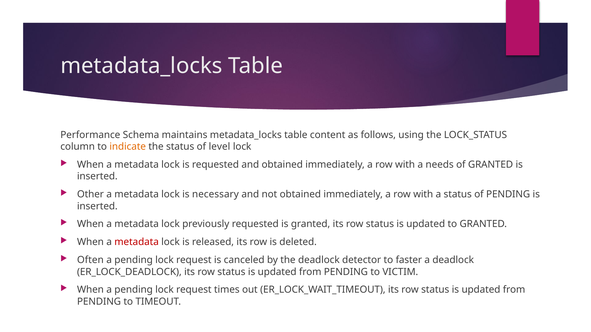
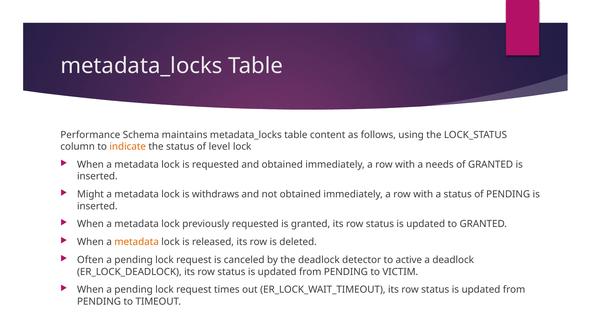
Other: Other -> Might
necessary: necessary -> withdraws
metadata at (137, 242) colour: red -> orange
faster: faster -> active
